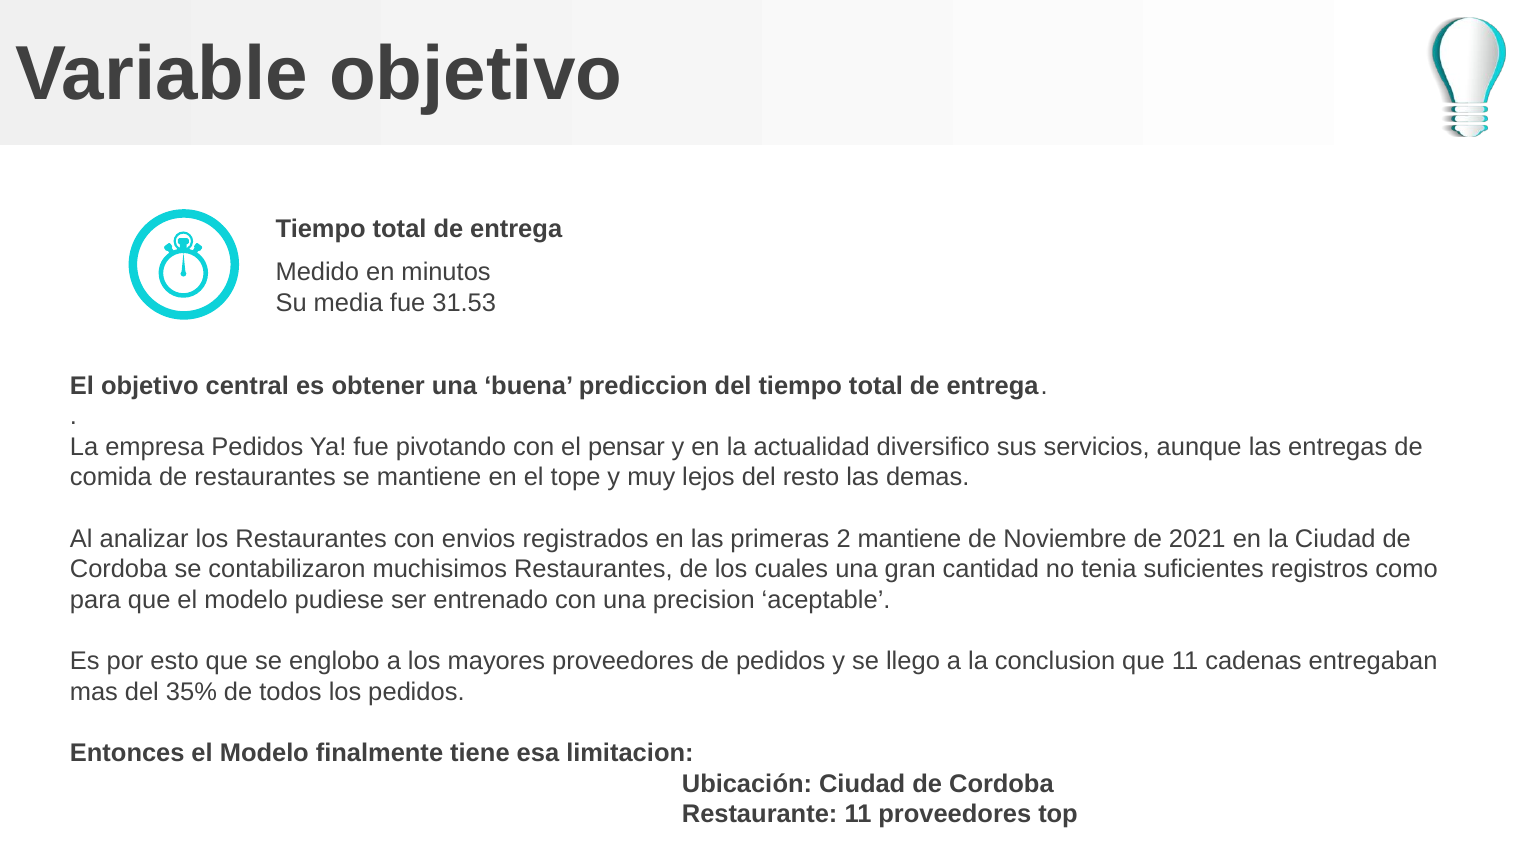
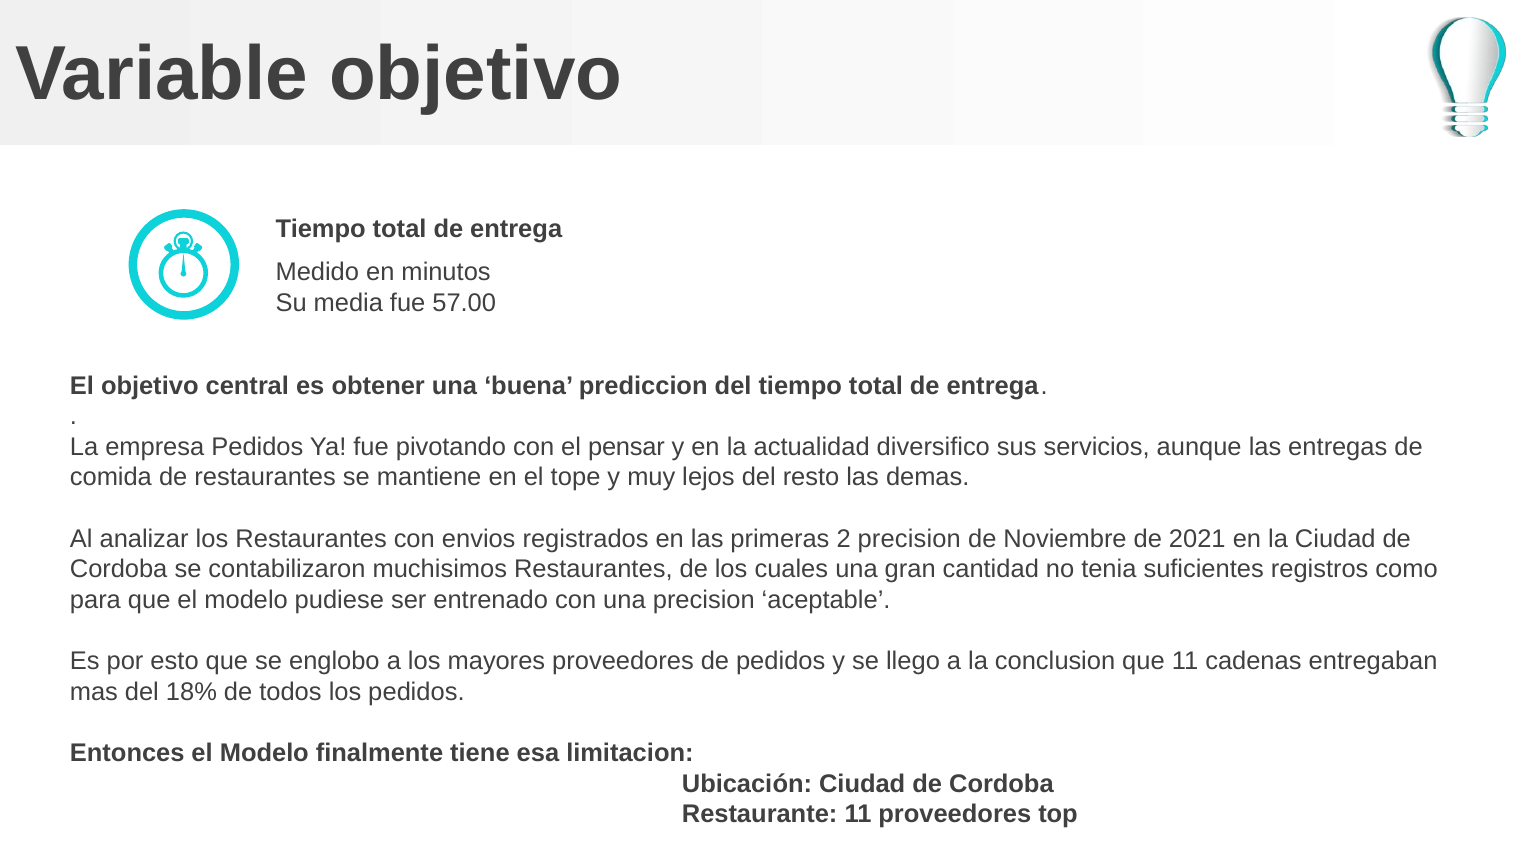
31.53: 31.53 -> 57.00
2 mantiene: mantiene -> precision
35%: 35% -> 18%
